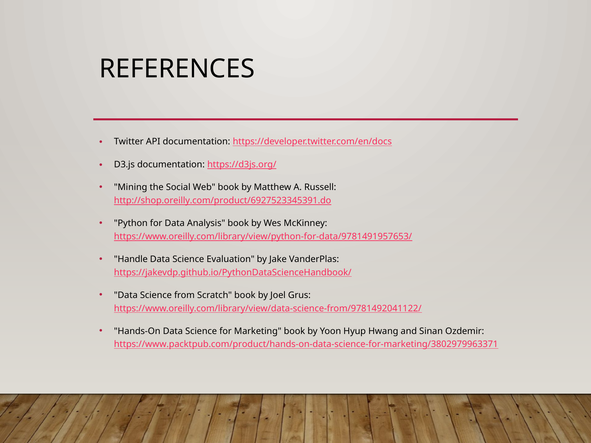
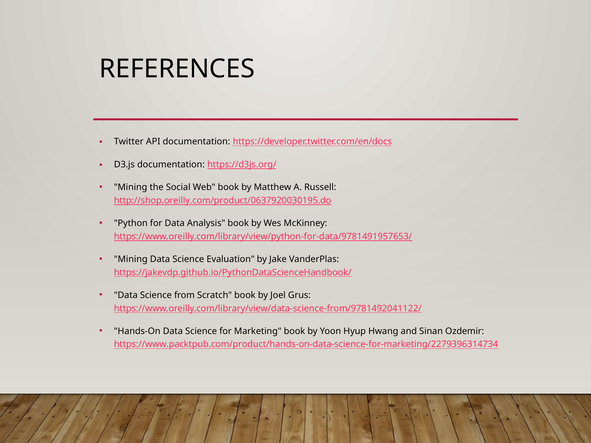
http://shop.oreilly.com/product/6927523345391.do: http://shop.oreilly.com/product/6927523345391.do -> http://shop.oreilly.com/product/0637920030195.do
Handle at (131, 259): Handle -> Mining
https://www.packtpub.com/product/hands-on-data-science-for-marketing/3802979963371: https://www.packtpub.com/product/hands-on-data-science-for-marketing/3802979963371 -> https://www.packtpub.com/product/hands-on-data-science-for-marketing/2279396314734
